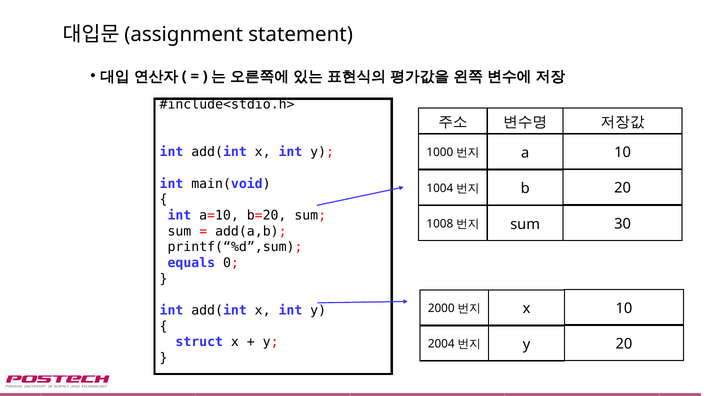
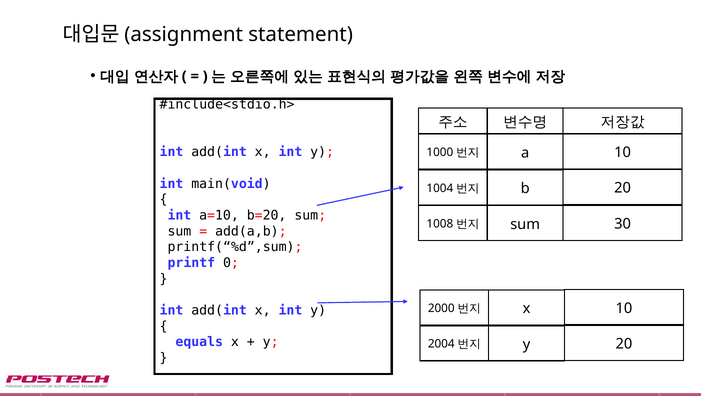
equals: equals -> printf
struct: struct -> equals
